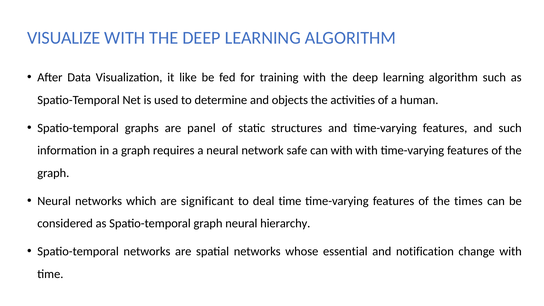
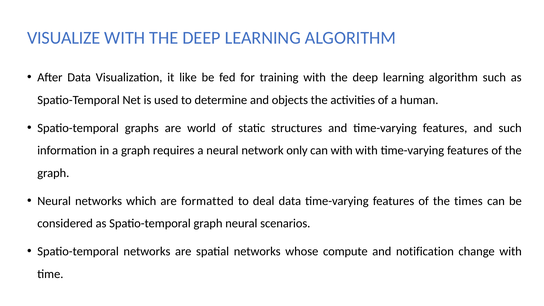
panel: panel -> world
safe: safe -> only
significant: significant -> formatted
deal time: time -> data
hierarchy: hierarchy -> scenarios
essential: essential -> compute
